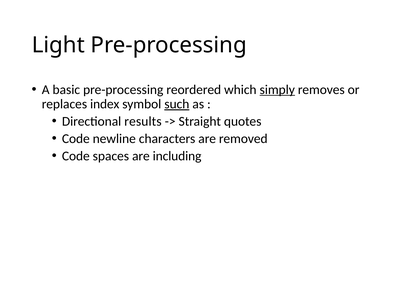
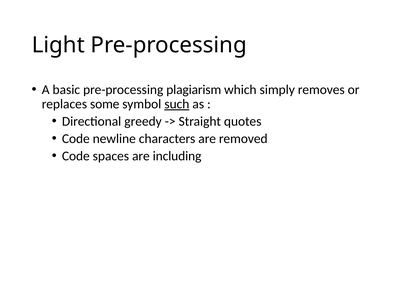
reordered: reordered -> plagiarism
simply underline: present -> none
index: index -> some
results: results -> greedy
